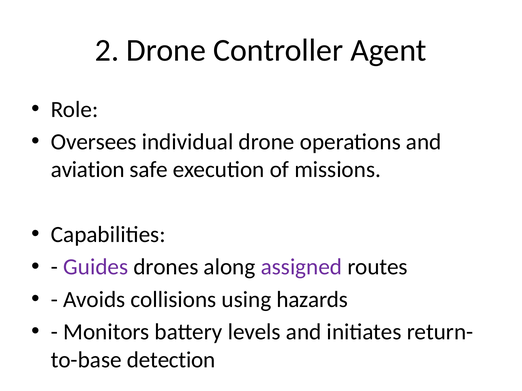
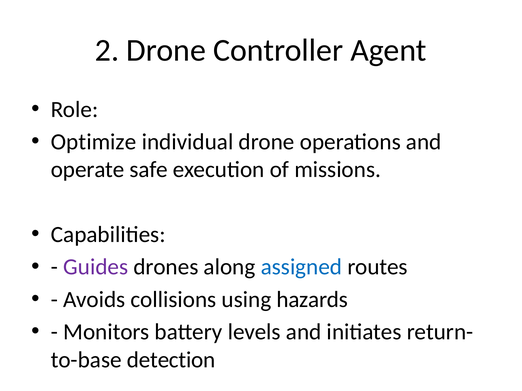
Oversees: Oversees -> Optimize
aviation: aviation -> operate
assigned colour: purple -> blue
